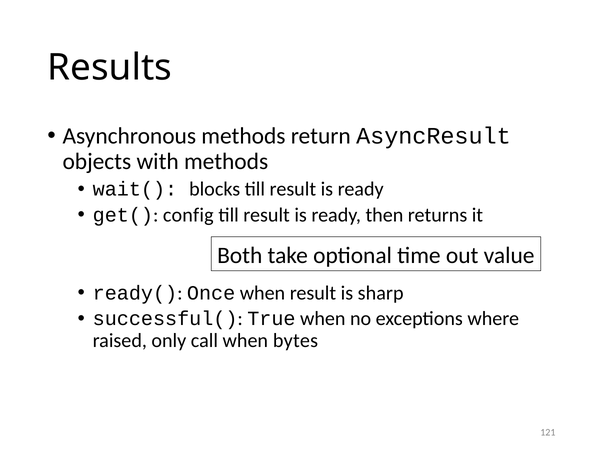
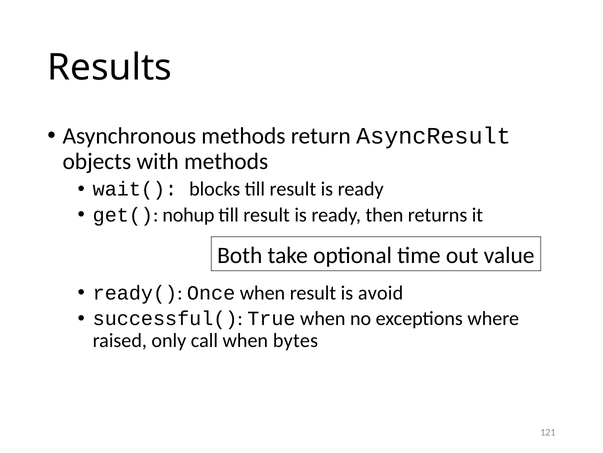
config: config -> nohup
sharp: sharp -> avoid
